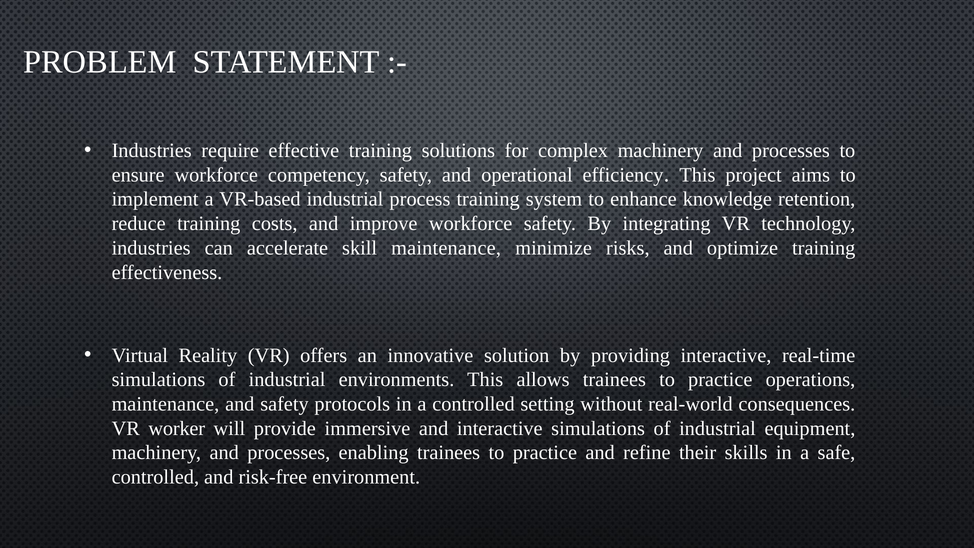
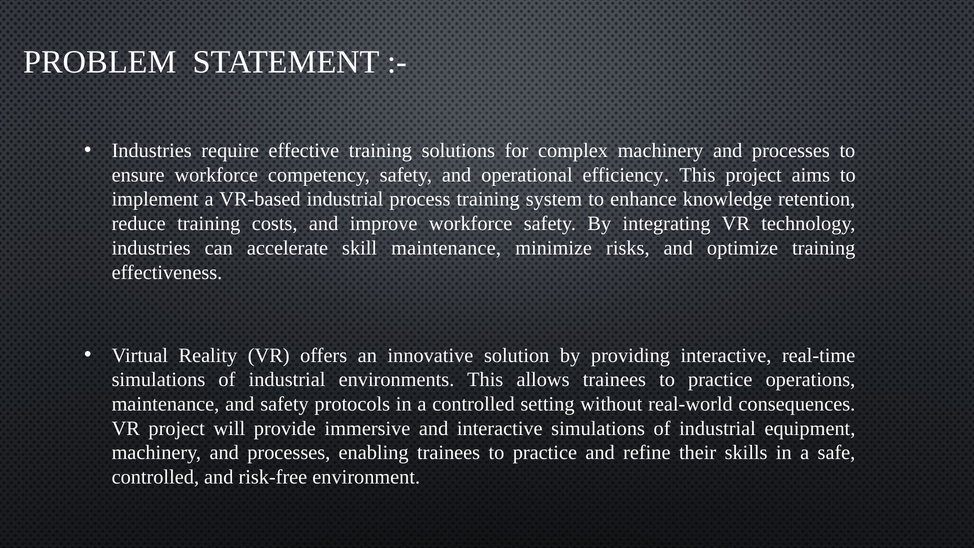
VR worker: worker -> project
